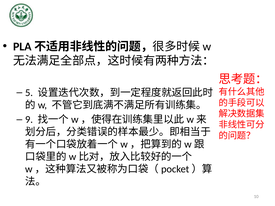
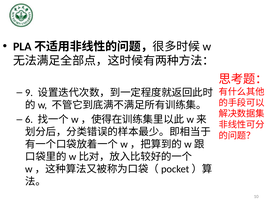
5: 5 -> 9
9: 9 -> 6
